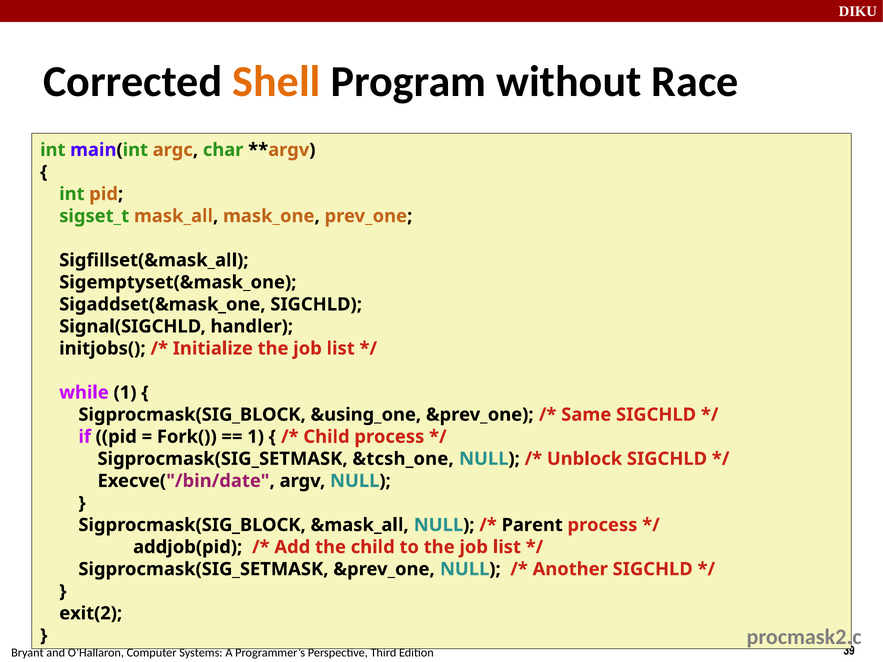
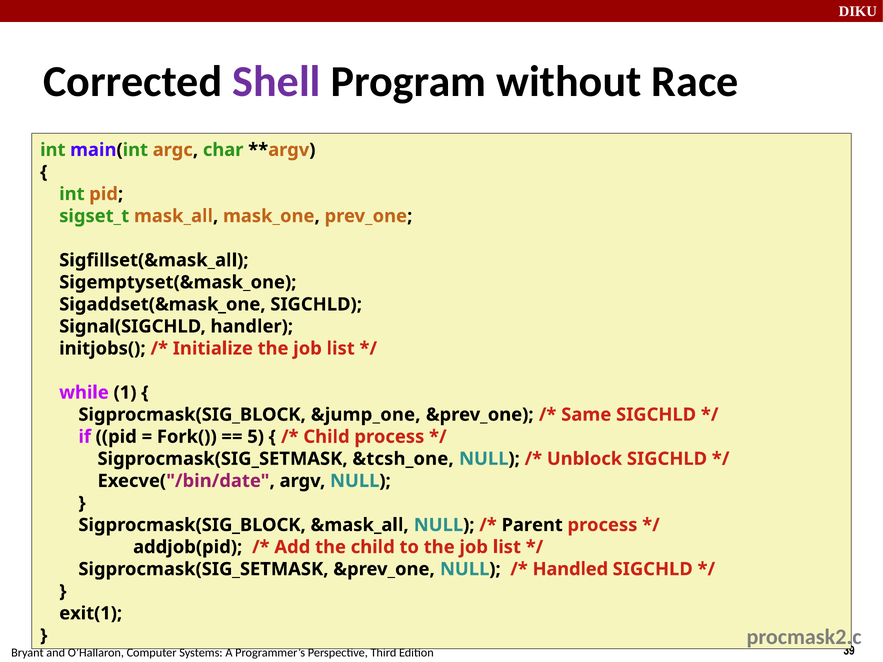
Shell colour: orange -> purple
&using_one: &using_one -> &jump_one
1 at (256, 437): 1 -> 5
Another: Another -> Handled
exit(2: exit(2 -> exit(1
